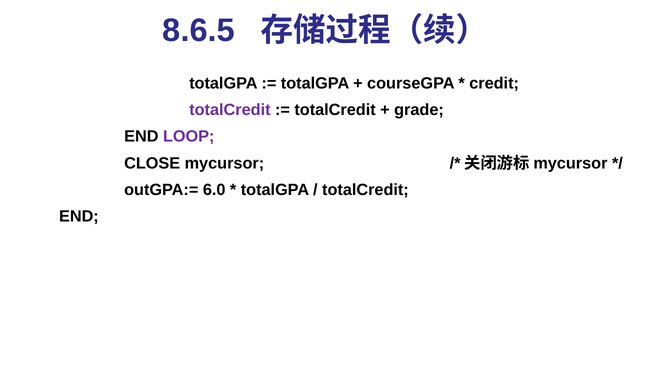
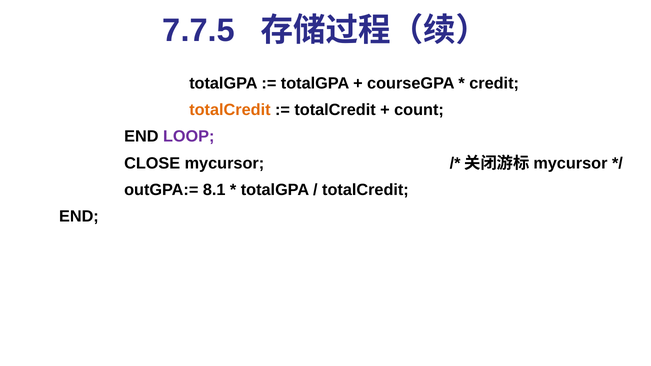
8.6.5: 8.6.5 -> 7.7.5
totalCredit at (230, 110) colour: purple -> orange
grade: grade -> count
6.0: 6.0 -> 8.1
